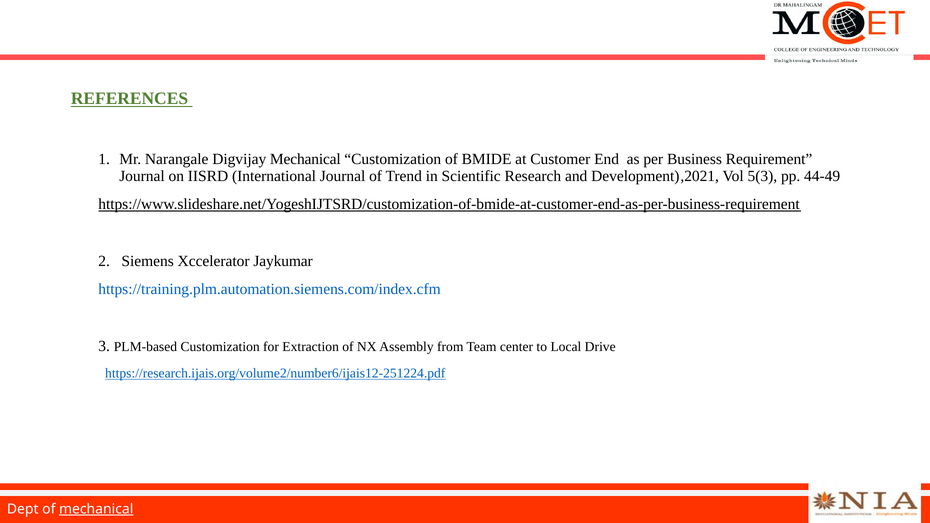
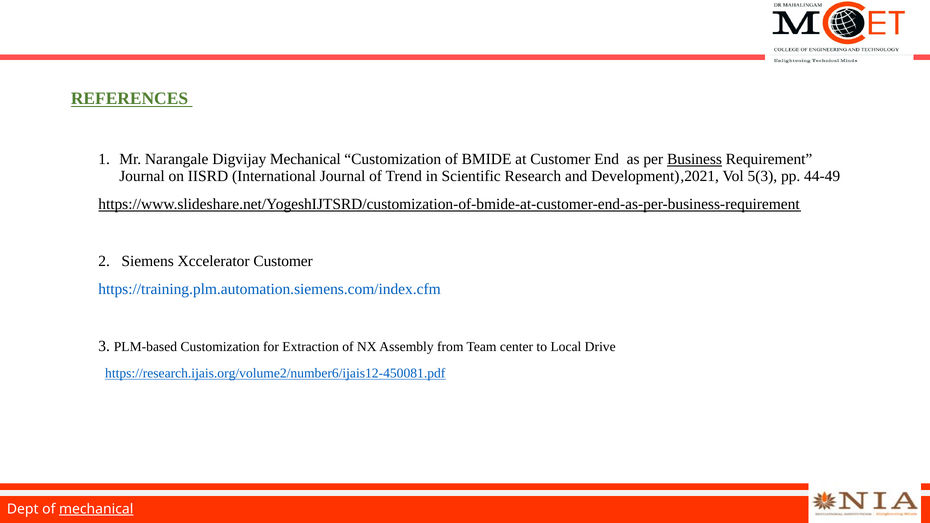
Business underline: none -> present
Xccelerator Jaykumar: Jaykumar -> Customer
https://research.ijais.org/volume2/number6/ijais12-251224.pdf: https://research.ijais.org/volume2/number6/ijais12-251224.pdf -> https://research.ijais.org/volume2/number6/ijais12-450081.pdf
